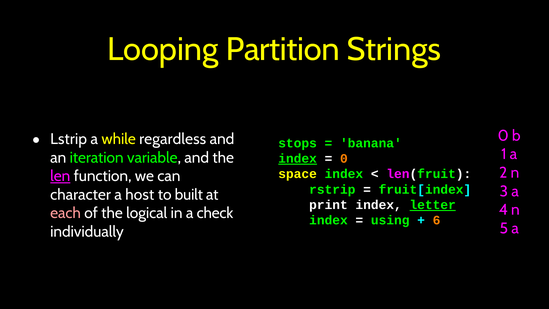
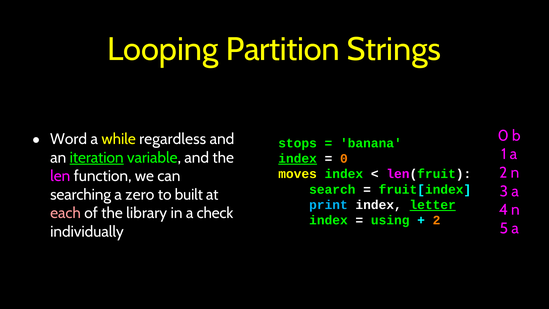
Lstrip: Lstrip -> Word
iteration underline: none -> present
space: space -> moves
len underline: present -> none
rstrip: rstrip -> search
character: character -> searching
host: host -> zero
print colour: white -> light blue
logical: logical -> library
6 at (437, 220): 6 -> 2
